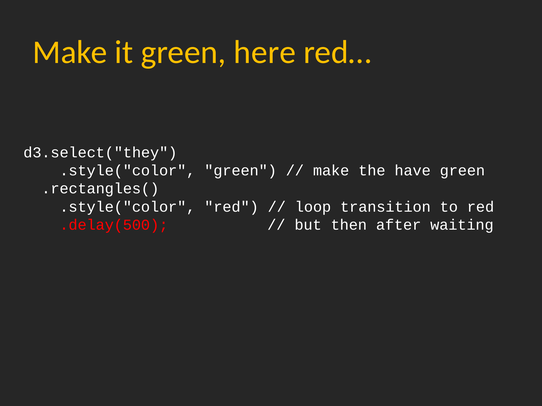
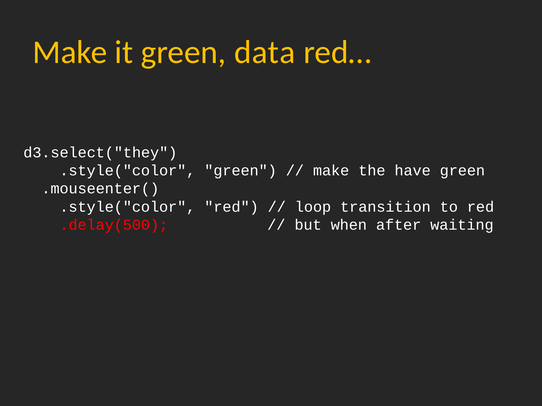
here: here -> data
.rectangles(: .rectangles( -> .mouseenter(
then: then -> when
